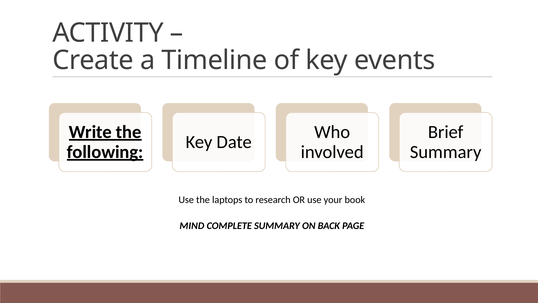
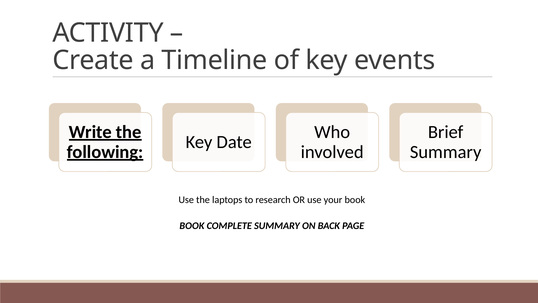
MIND at (192, 226): MIND -> BOOK
